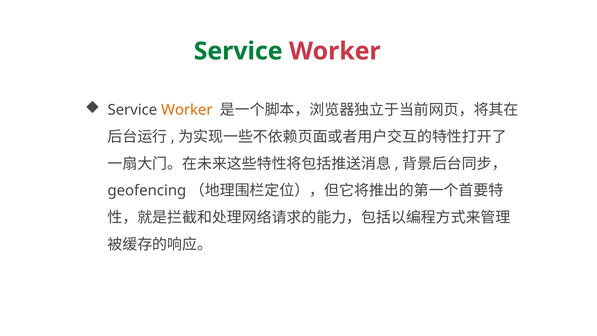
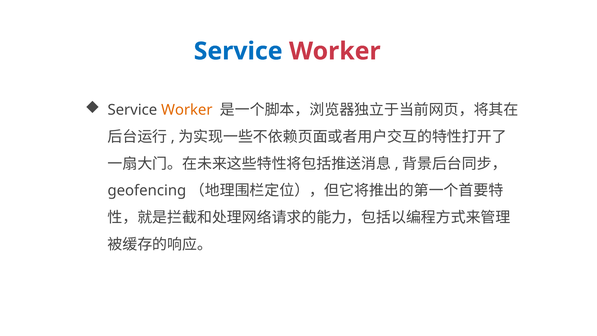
Service at (238, 51) colour: green -> blue
